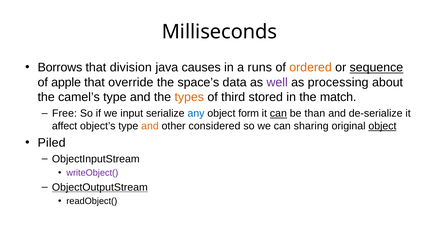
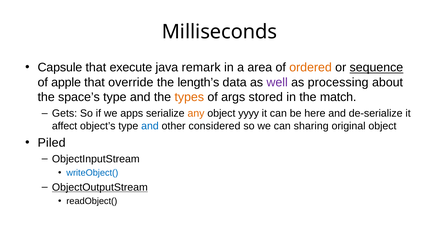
Borrows: Borrows -> Capsule
division: division -> execute
causes: causes -> remark
runs: runs -> area
space’s: space’s -> length’s
camel’s: camel’s -> space’s
third: third -> args
Free: Free -> Gets
input: input -> apps
any colour: blue -> orange
form: form -> yyyy
can at (278, 113) underline: present -> none
than: than -> here
and at (150, 126) colour: orange -> blue
object at (382, 126) underline: present -> none
writeObject( colour: purple -> blue
